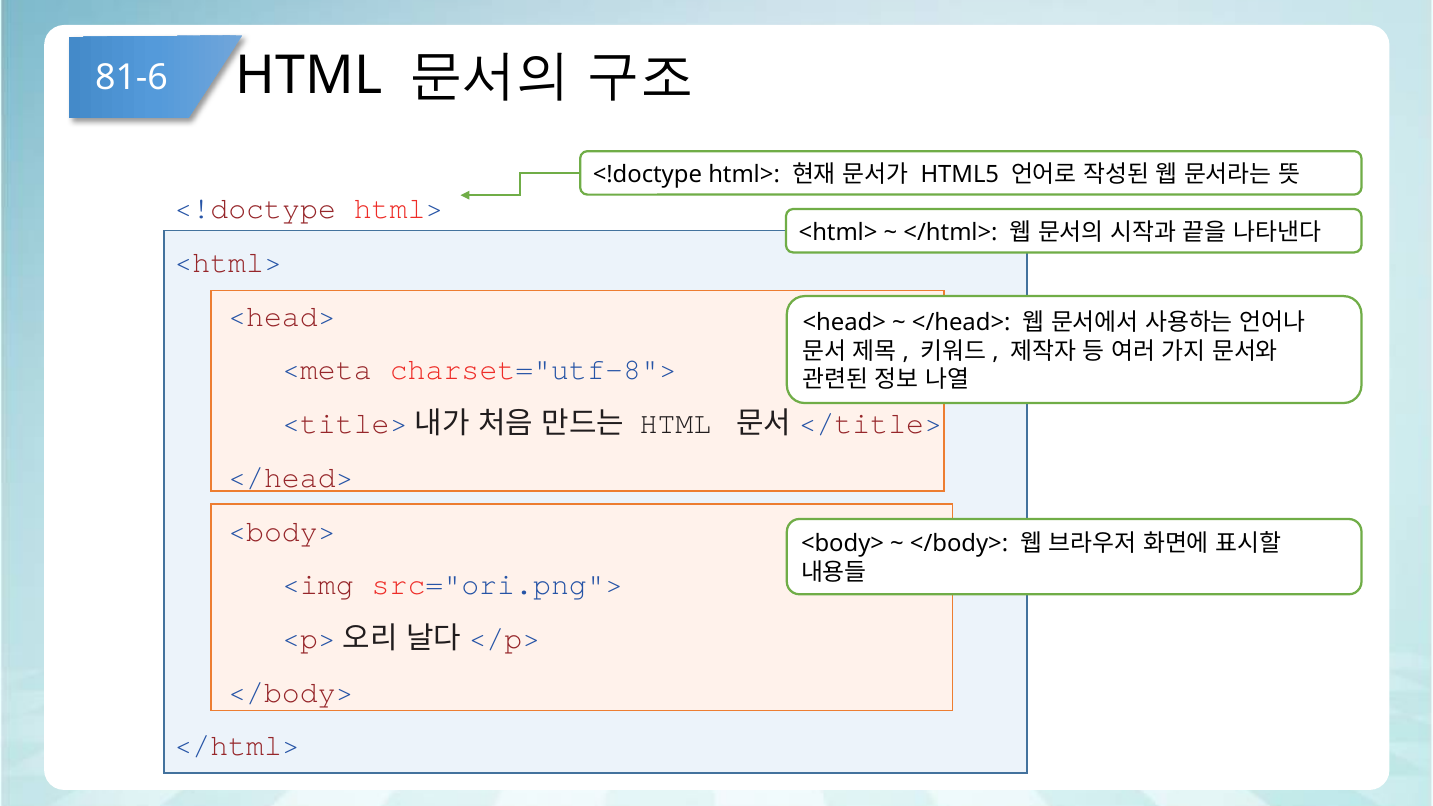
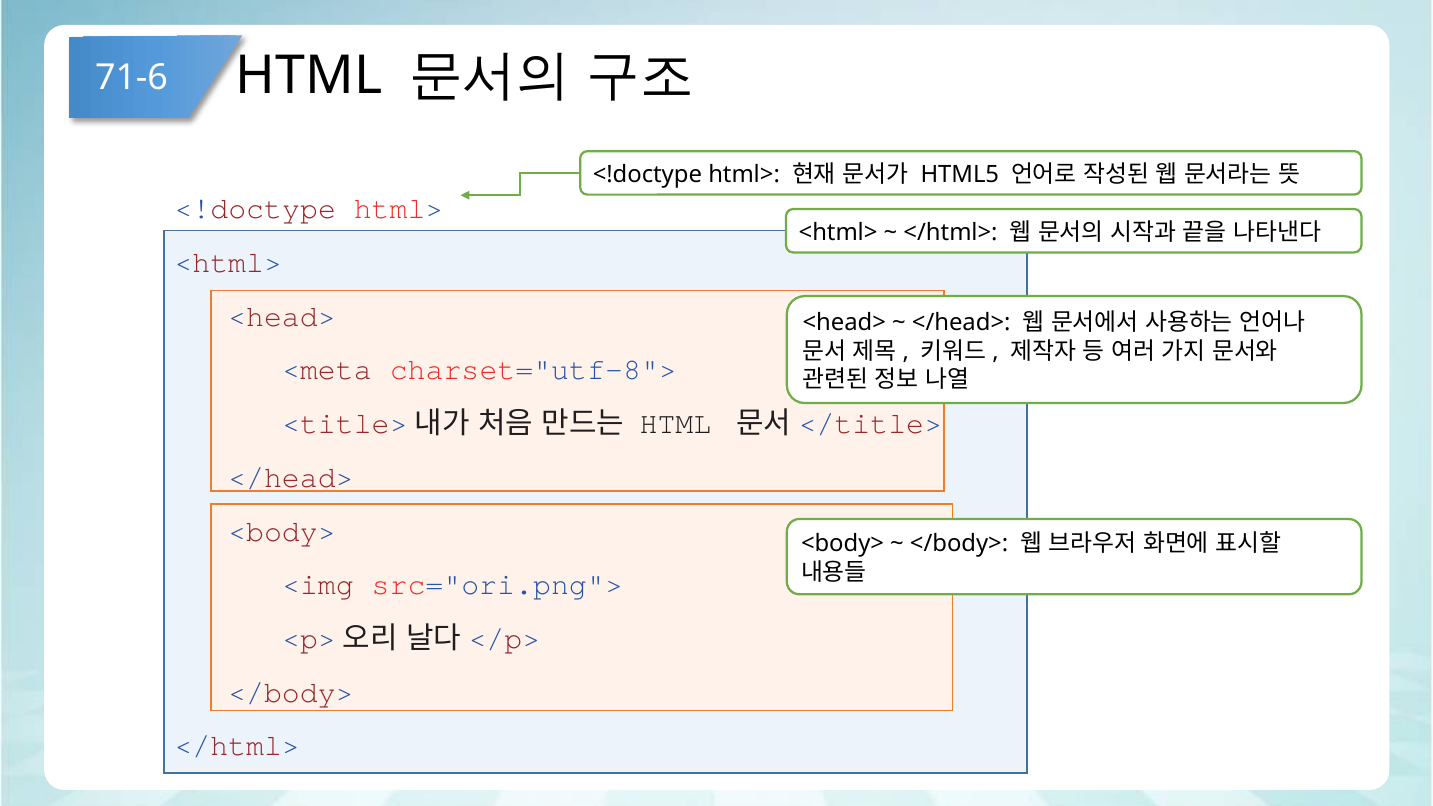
81-6: 81-6 -> 71-6
